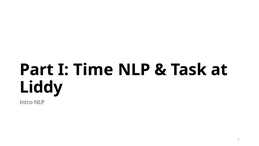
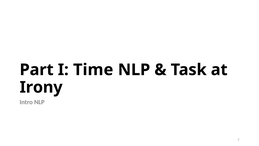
Liddy: Liddy -> Irony
